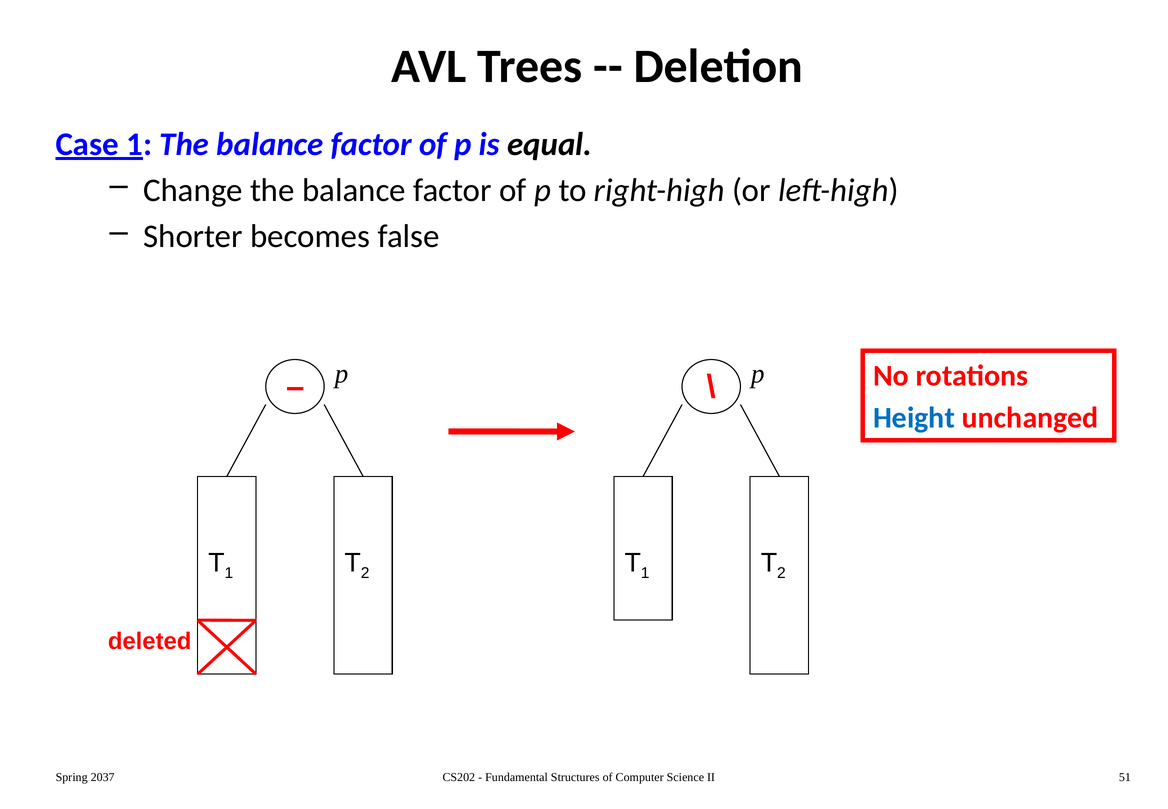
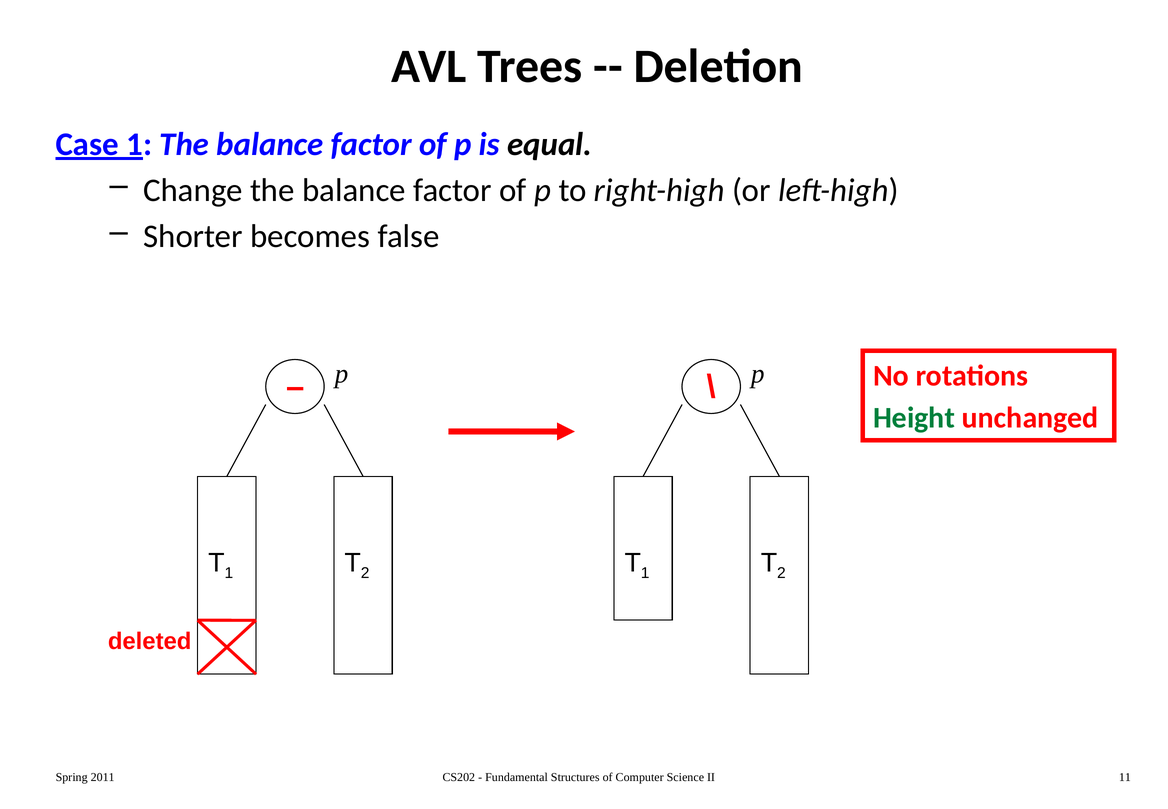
Height colour: blue -> green
2037: 2037 -> 2011
51: 51 -> 11
